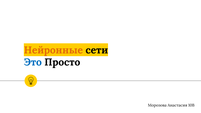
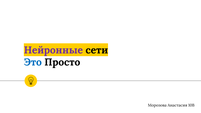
Нейронные colour: orange -> purple
